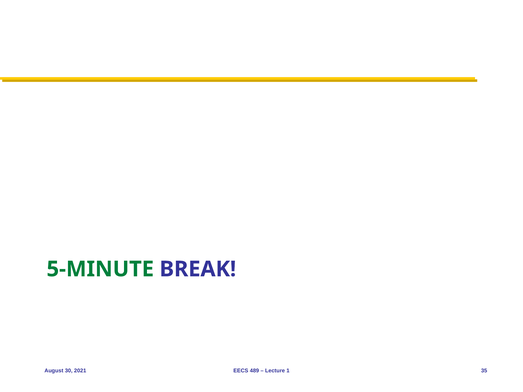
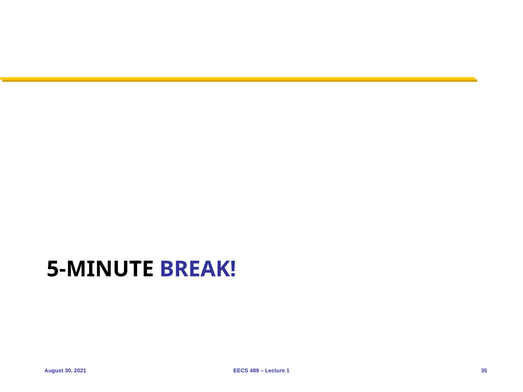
5-MINUTE colour: green -> black
